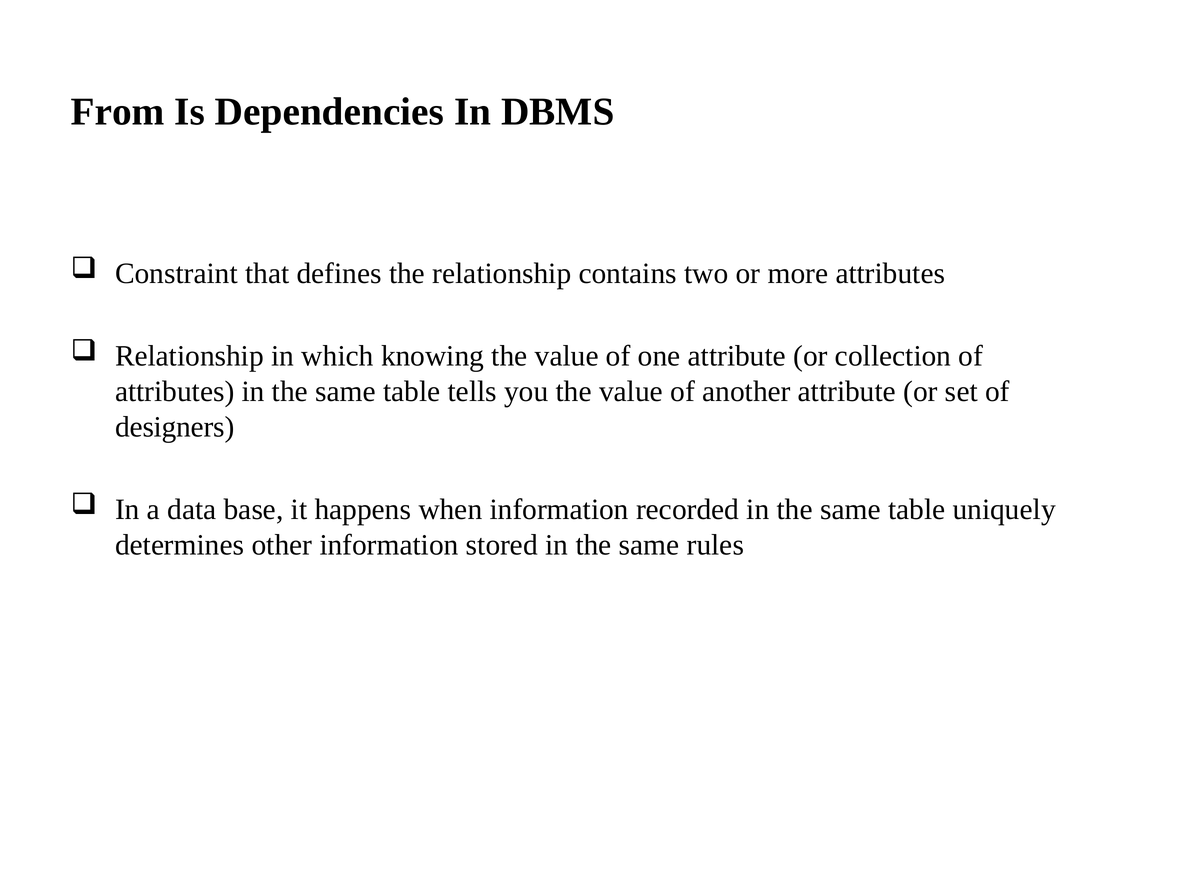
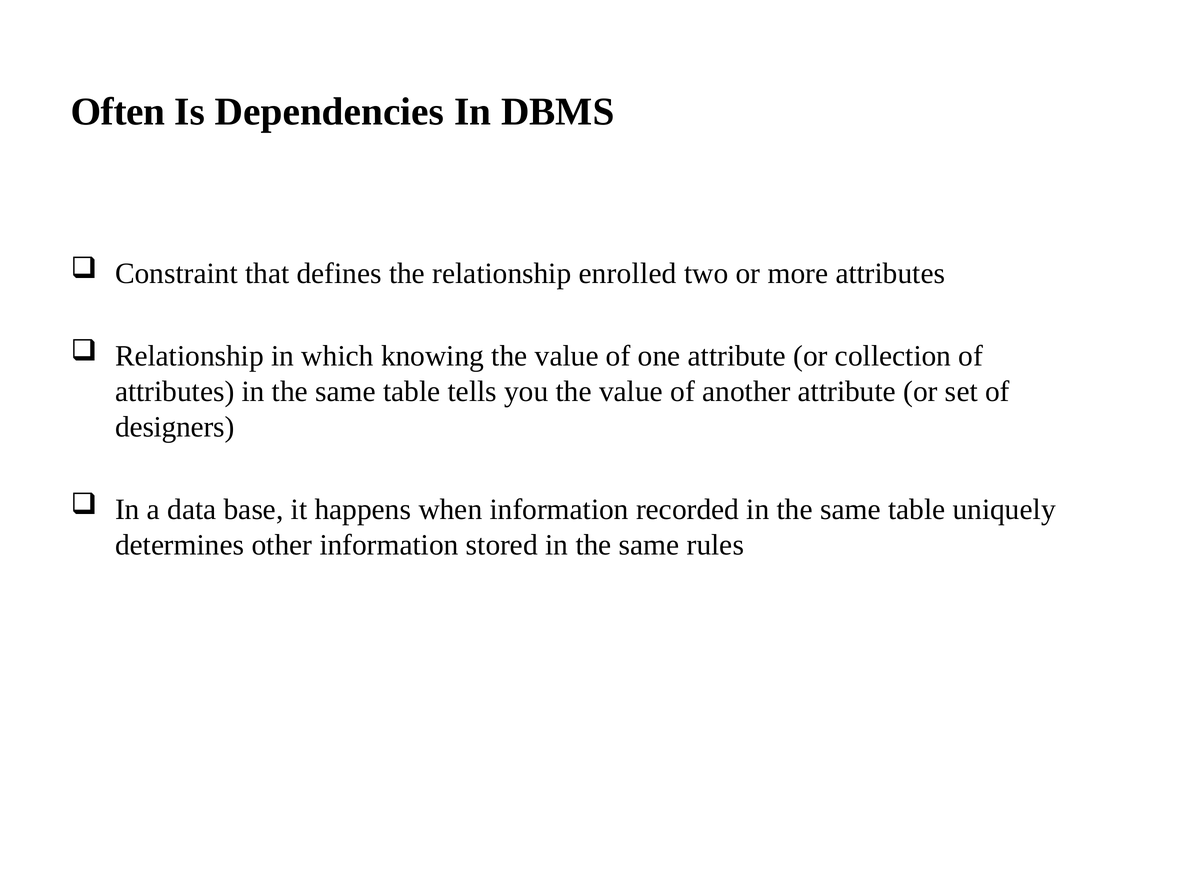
From: From -> Often
contains: contains -> enrolled
